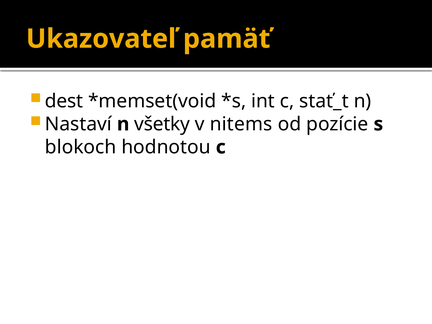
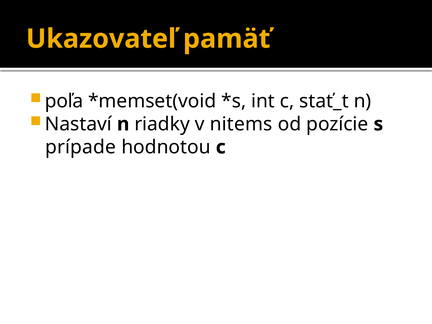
dest: dest -> poľa
všetky: všetky -> riadky
blokoch: blokoch -> prípade
